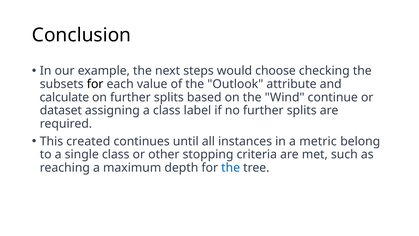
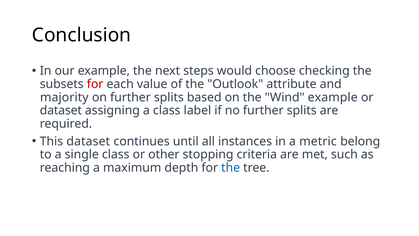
for at (95, 84) colour: black -> red
calculate: calculate -> majority
Wind continue: continue -> example
This created: created -> dataset
